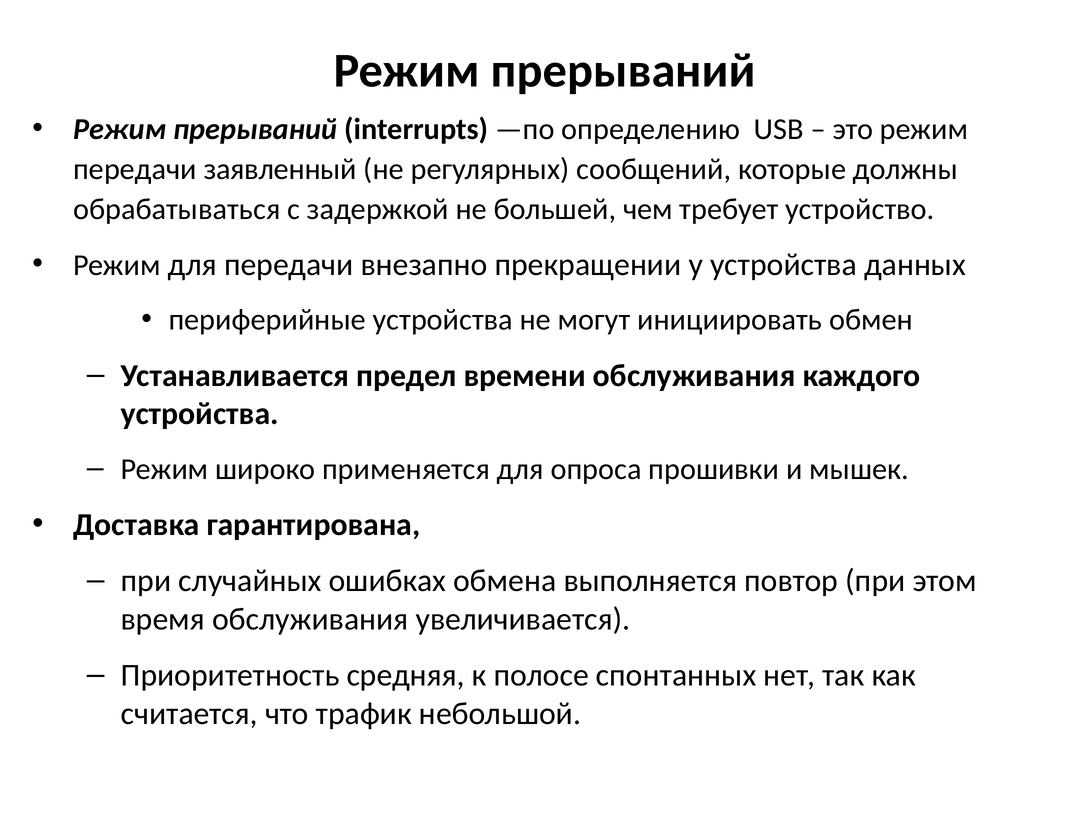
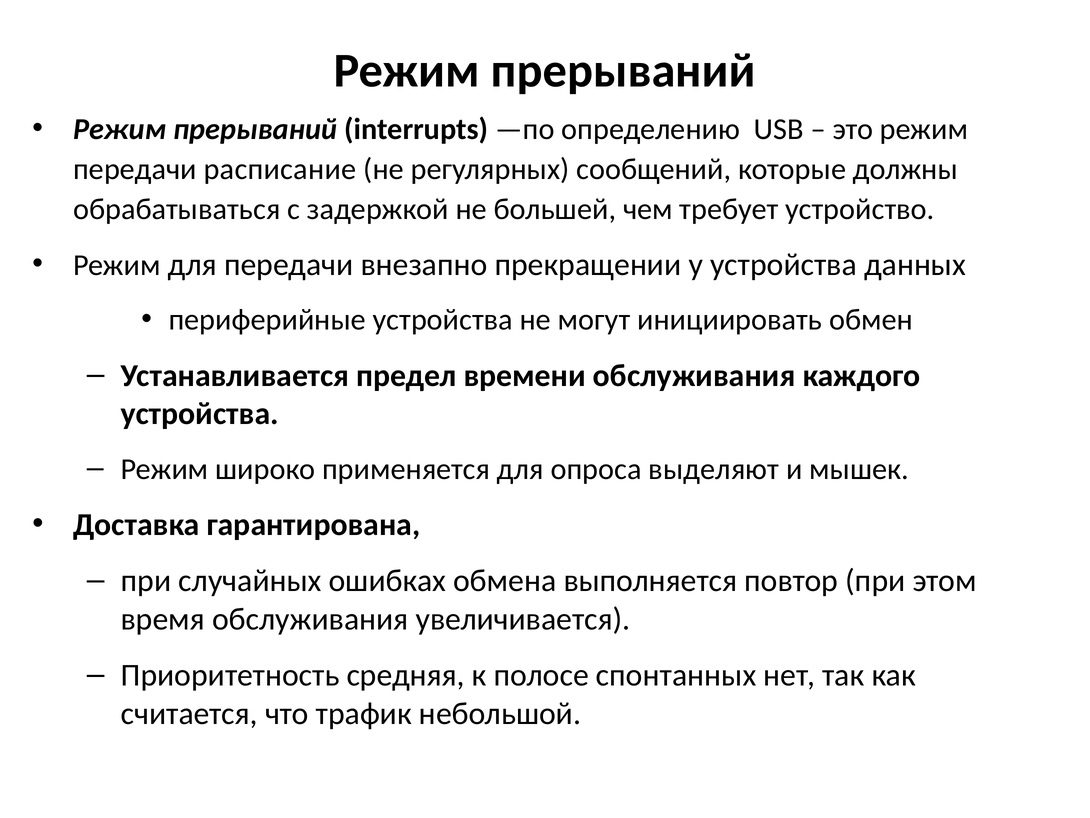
заявленный: заявленный -> расписание
прошивки: прошивки -> выделяют
